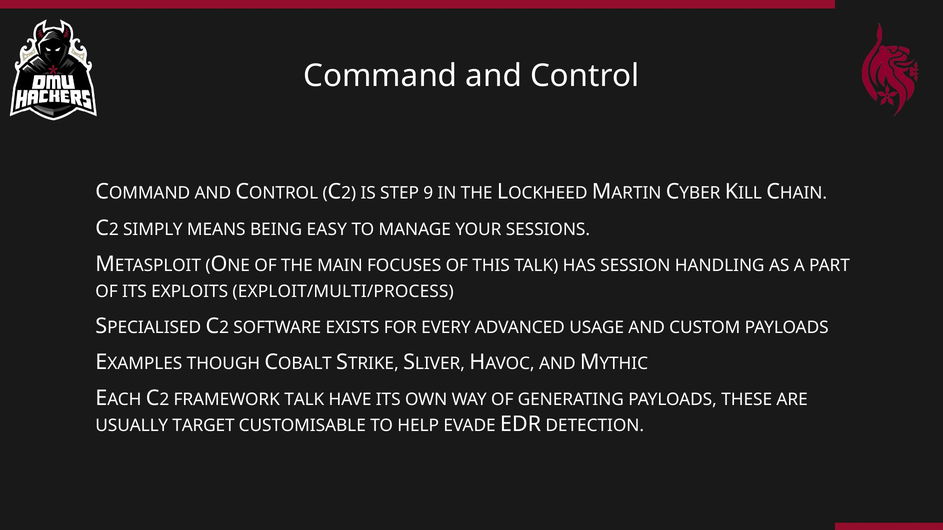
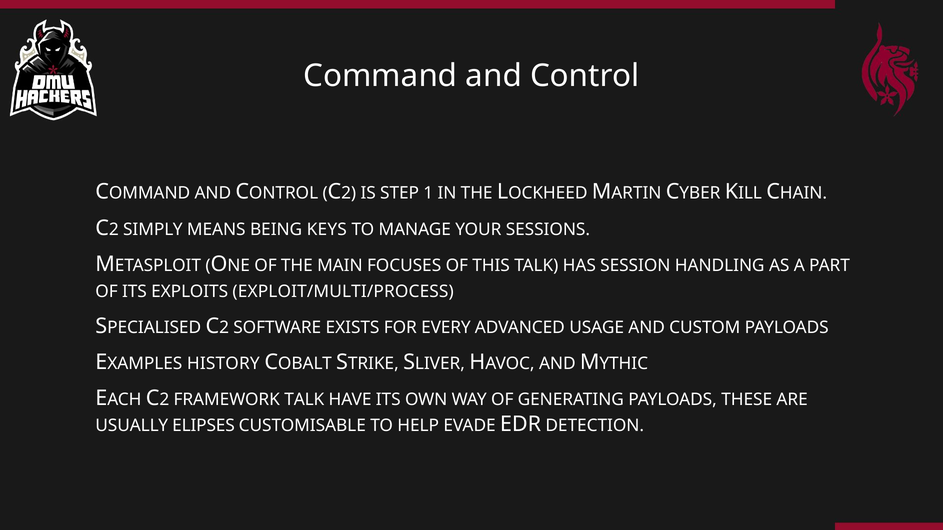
9: 9 -> 1
EASY: EASY -> KEYS
THOUGH: THOUGH -> HISTORY
TARGET: TARGET -> ELIPSES
